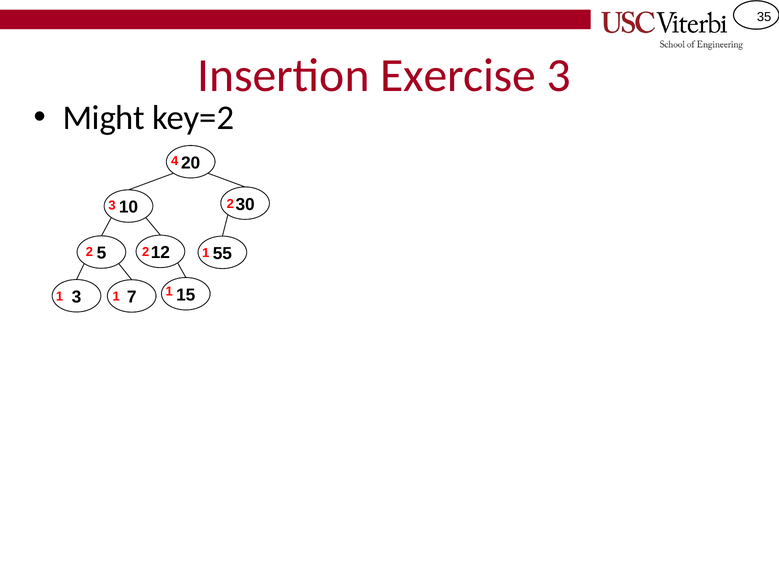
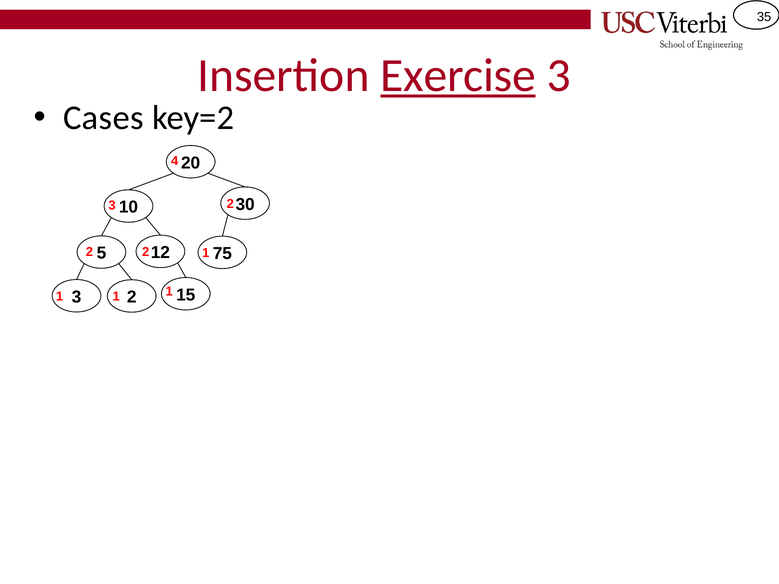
Exercise underline: none -> present
Might: Might -> Cases
55: 55 -> 75
1 7: 7 -> 2
